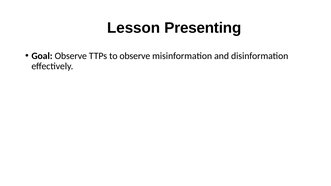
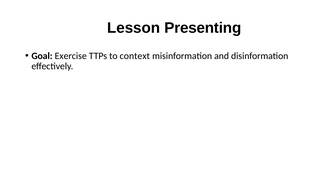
Goal Observe: Observe -> Exercise
to observe: observe -> context
